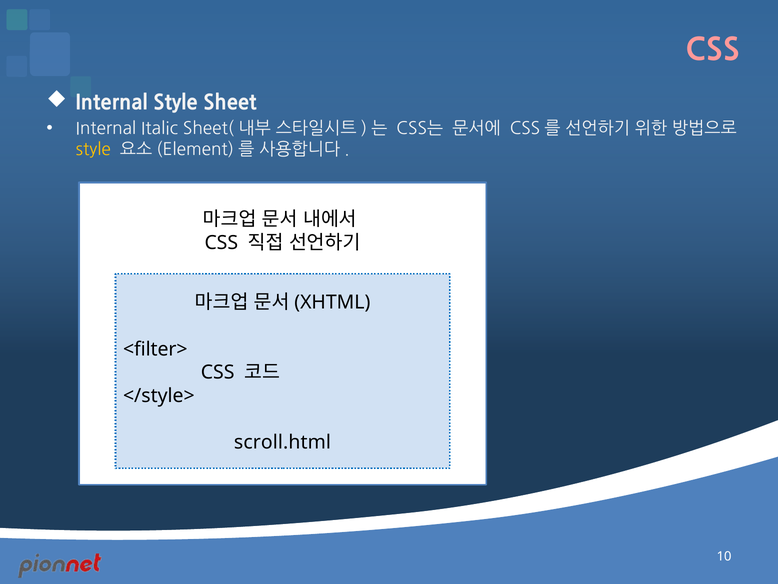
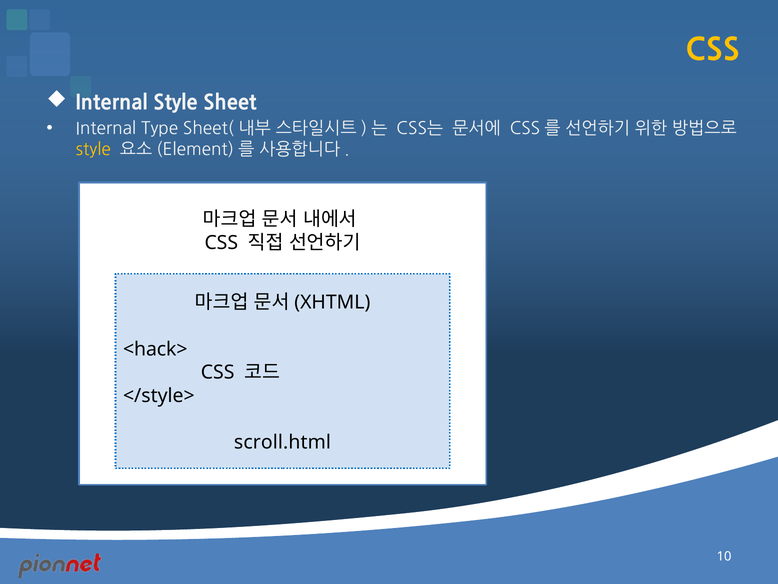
CSS at (713, 50) colour: pink -> yellow
Italic: Italic -> Type
<filter>: <filter> -> <hack>
